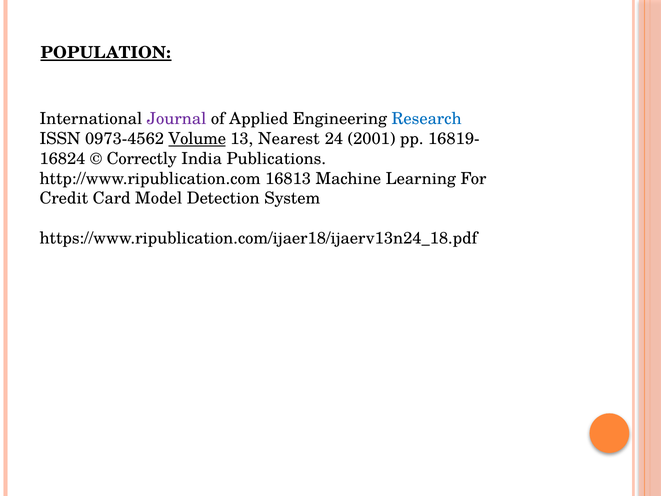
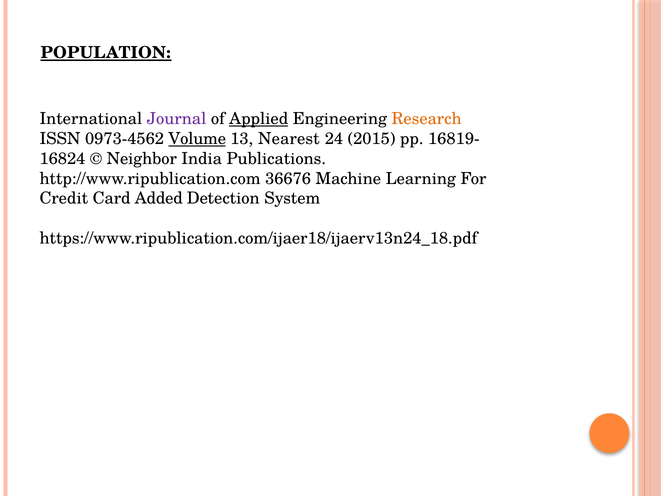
Applied underline: none -> present
Research colour: blue -> orange
2001: 2001 -> 2015
Correctly: Correctly -> Neighbor
16813: 16813 -> 36676
Model: Model -> Added
